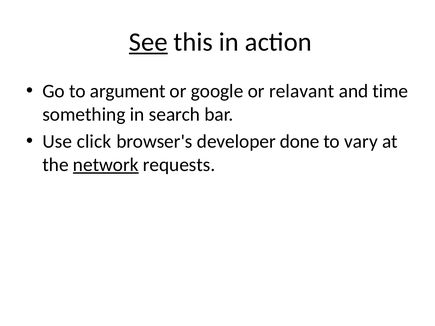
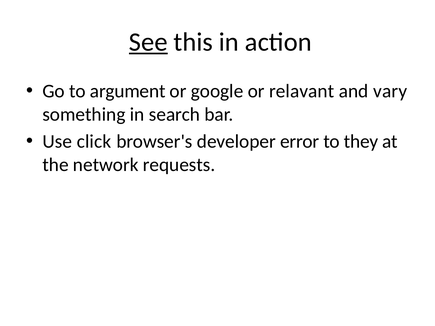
time: time -> vary
done: done -> error
vary: vary -> they
network underline: present -> none
